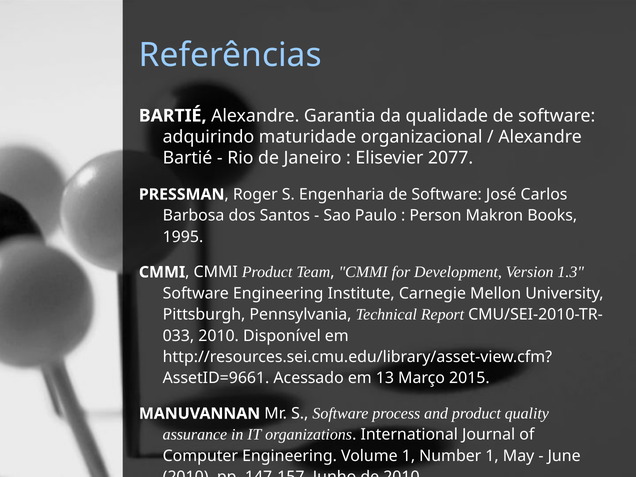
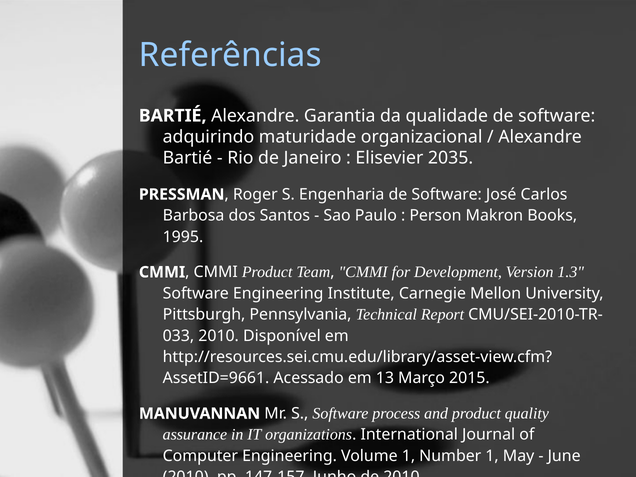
2077: 2077 -> 2035
